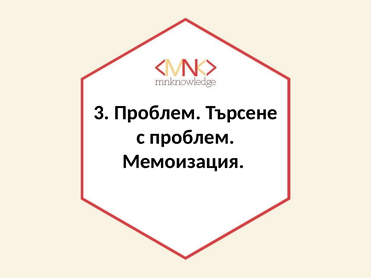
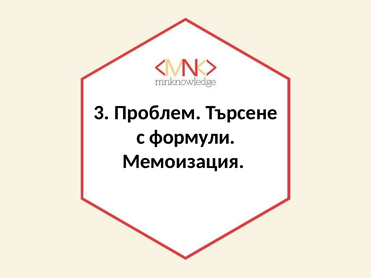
с проблем: проблем -> формули
